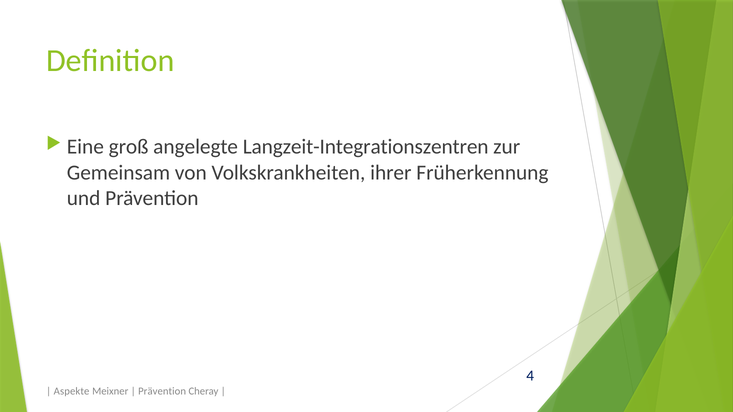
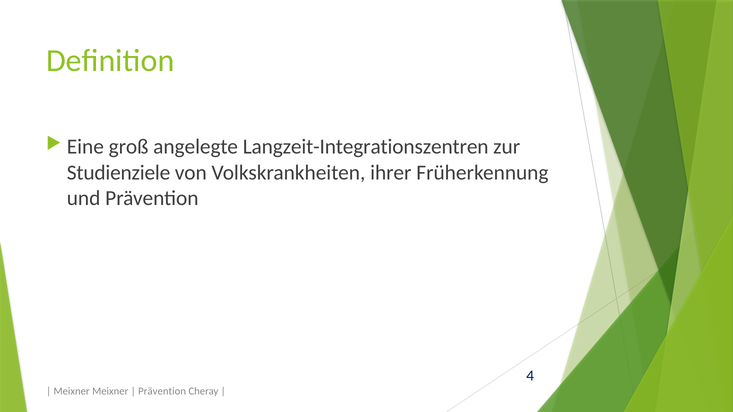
Gemeinsam: Gemeinsam -> Studienziele
Aspekte at (72, 392): Aspekte -> Meixner
